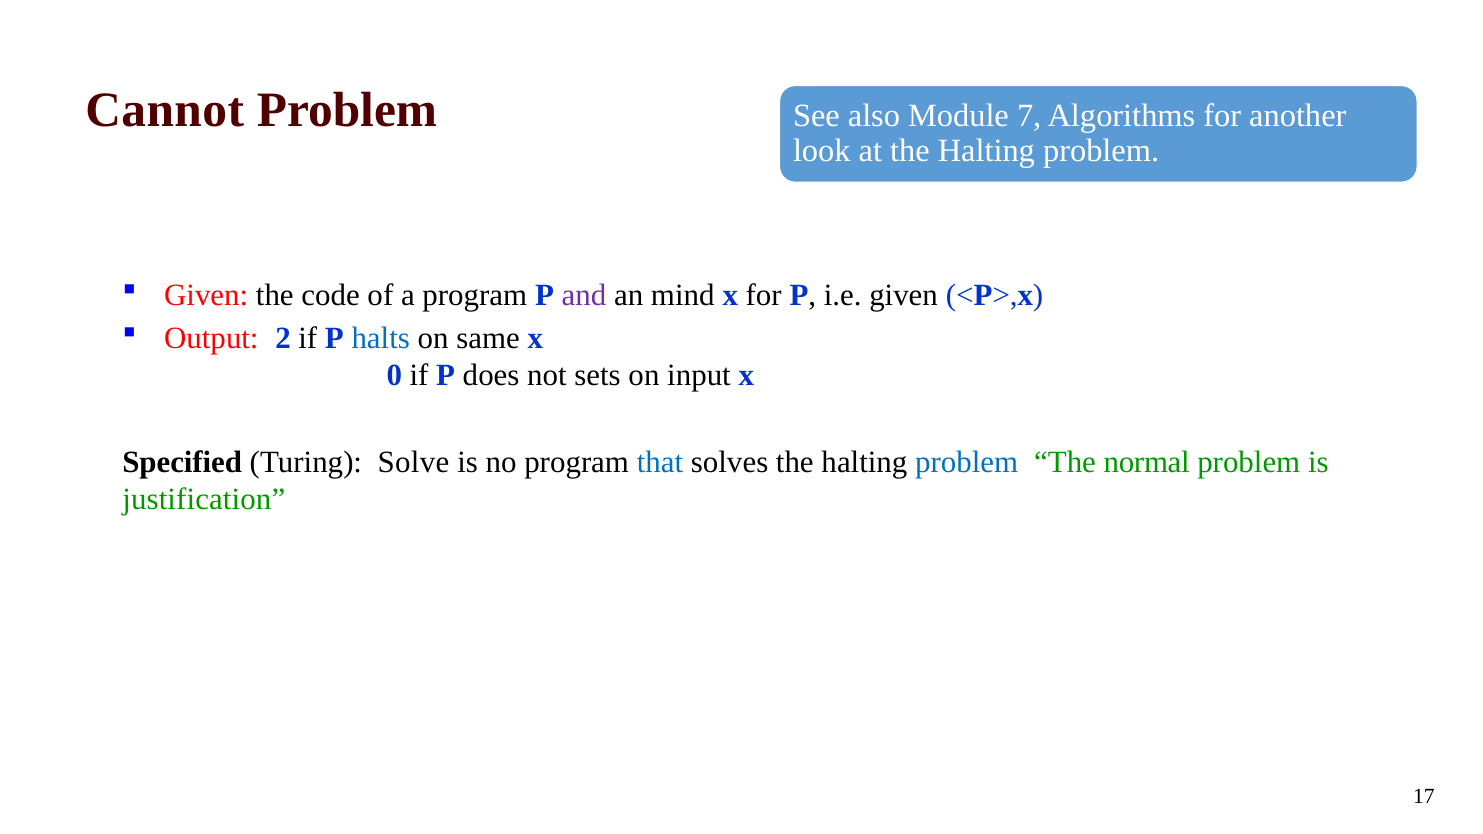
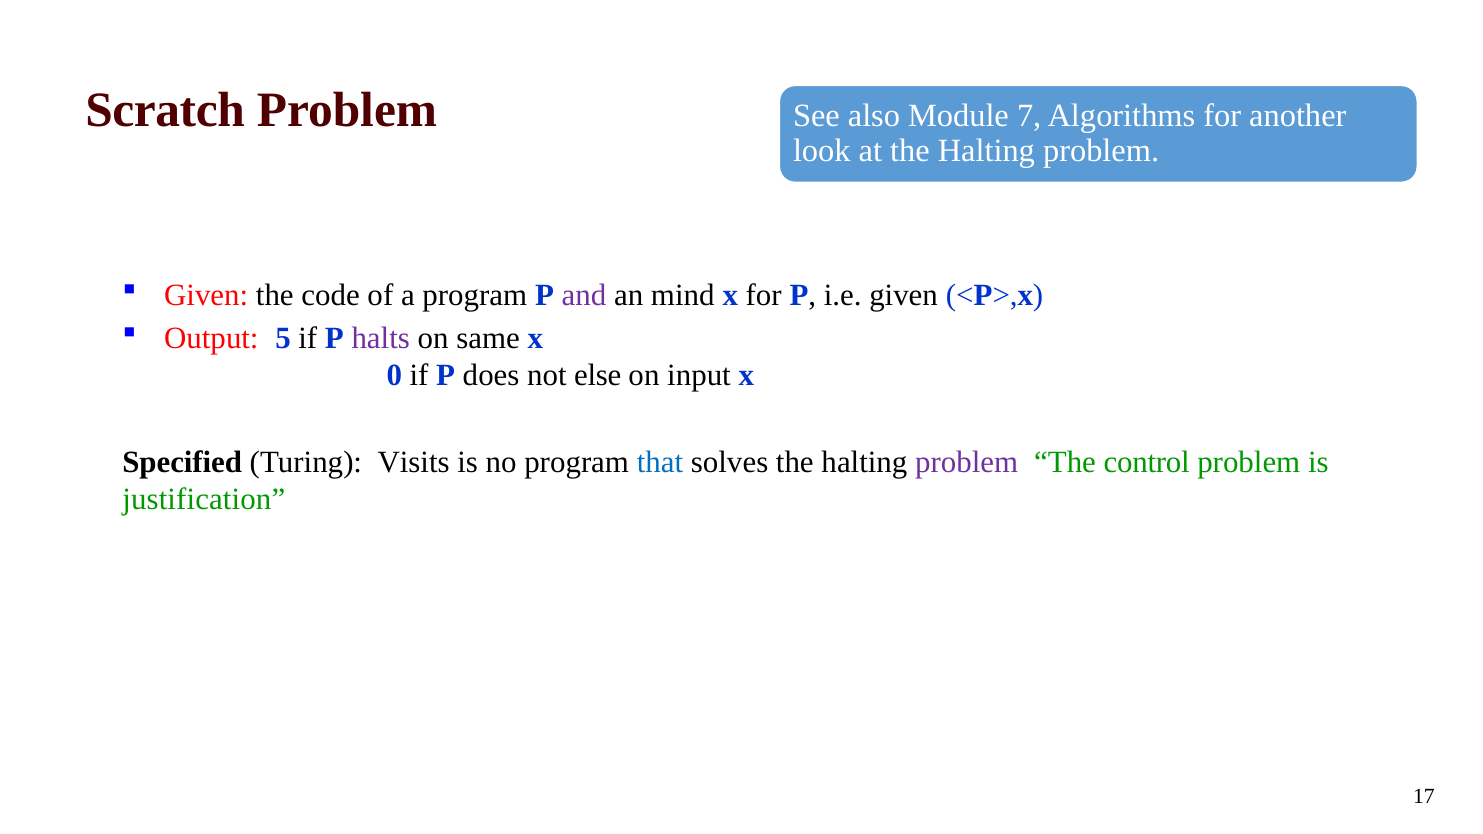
Cannot: Cannot -> Scratch
2: 2 -> 5
halts colour: blue -> purple
sets: sets -> else
Solve: Solve -> Visits
problem at (967, 462) colour: blue -> purple
normal: normal -> control
